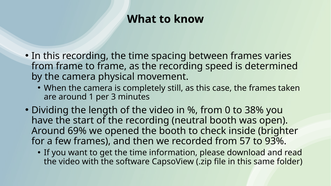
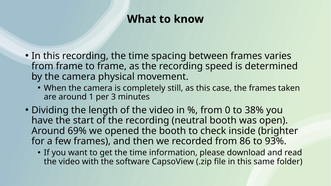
57: 57 -> 86
